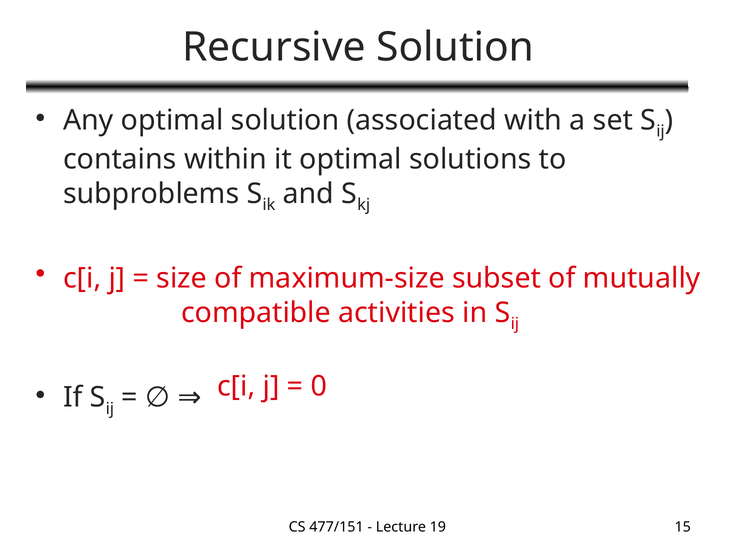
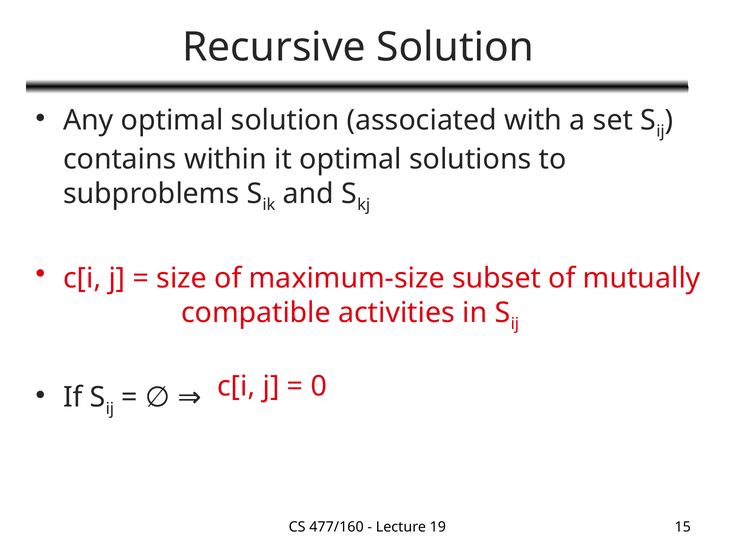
477/151: 477/151 -> 477/160
